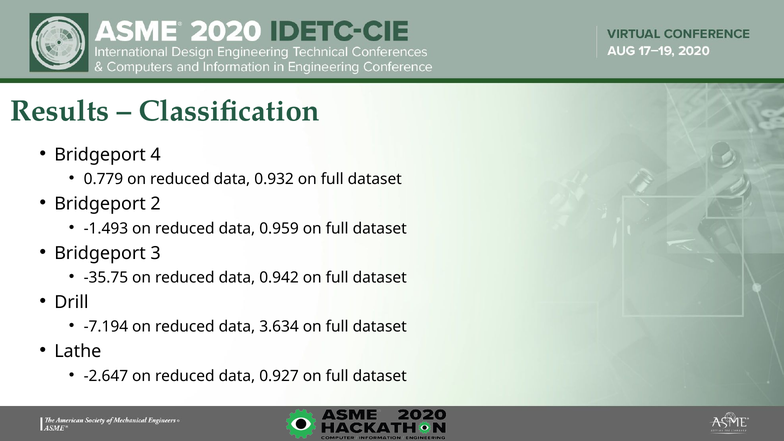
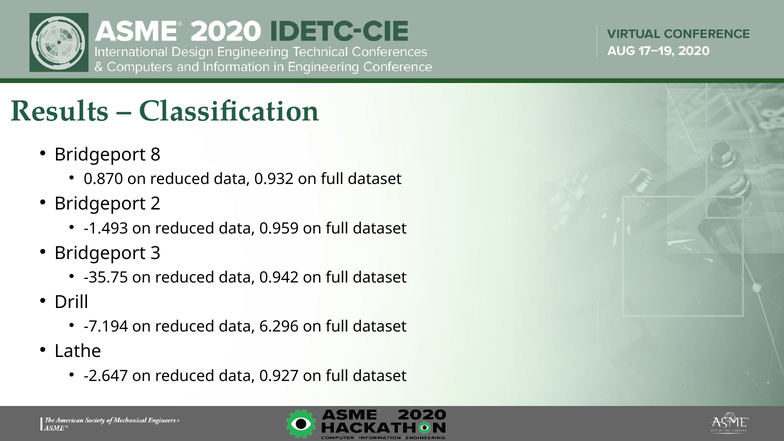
4: 4 -> 8
0.779: 0.779 -> 0.870
3.634: 3.634 -> 6.296
